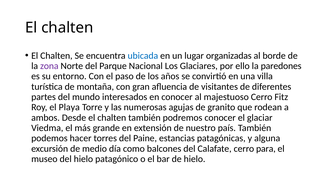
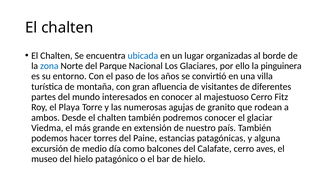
zona colour: purple -> blue
paredones: paredones -> pinguinera
para: para -> aves
